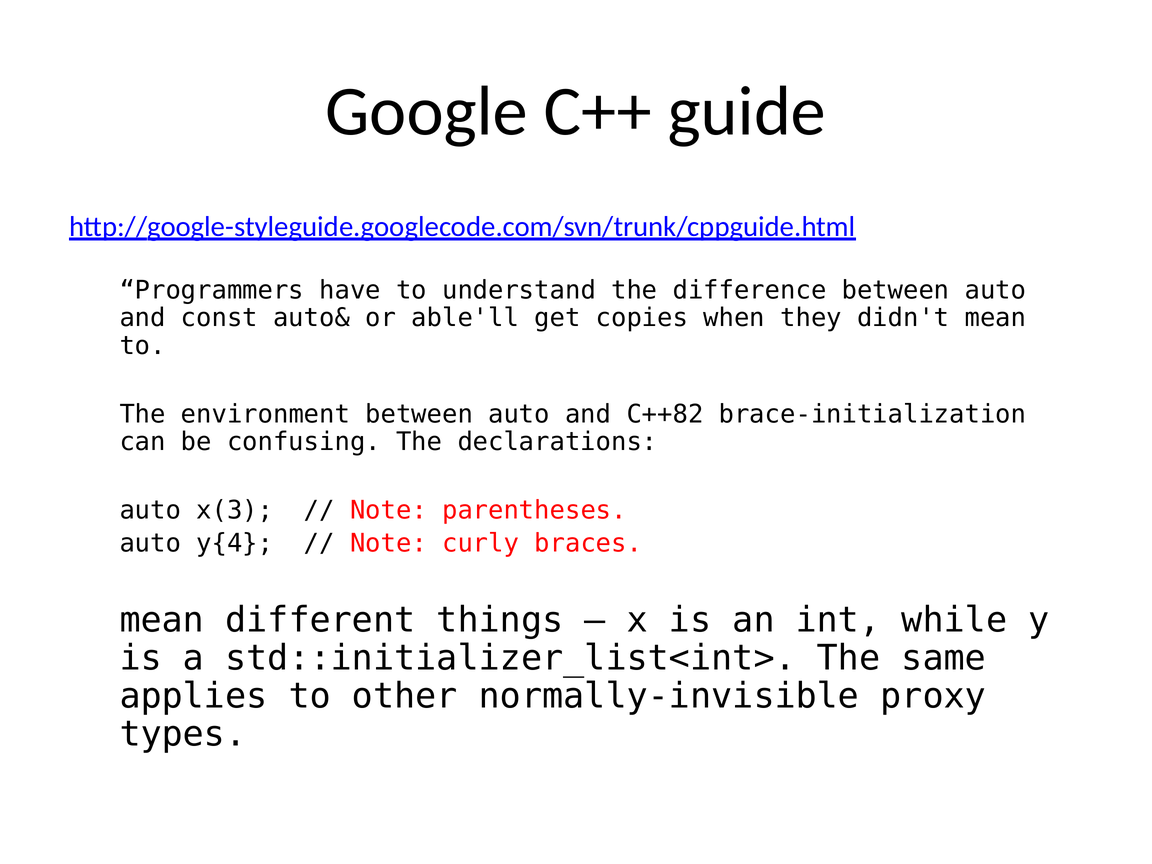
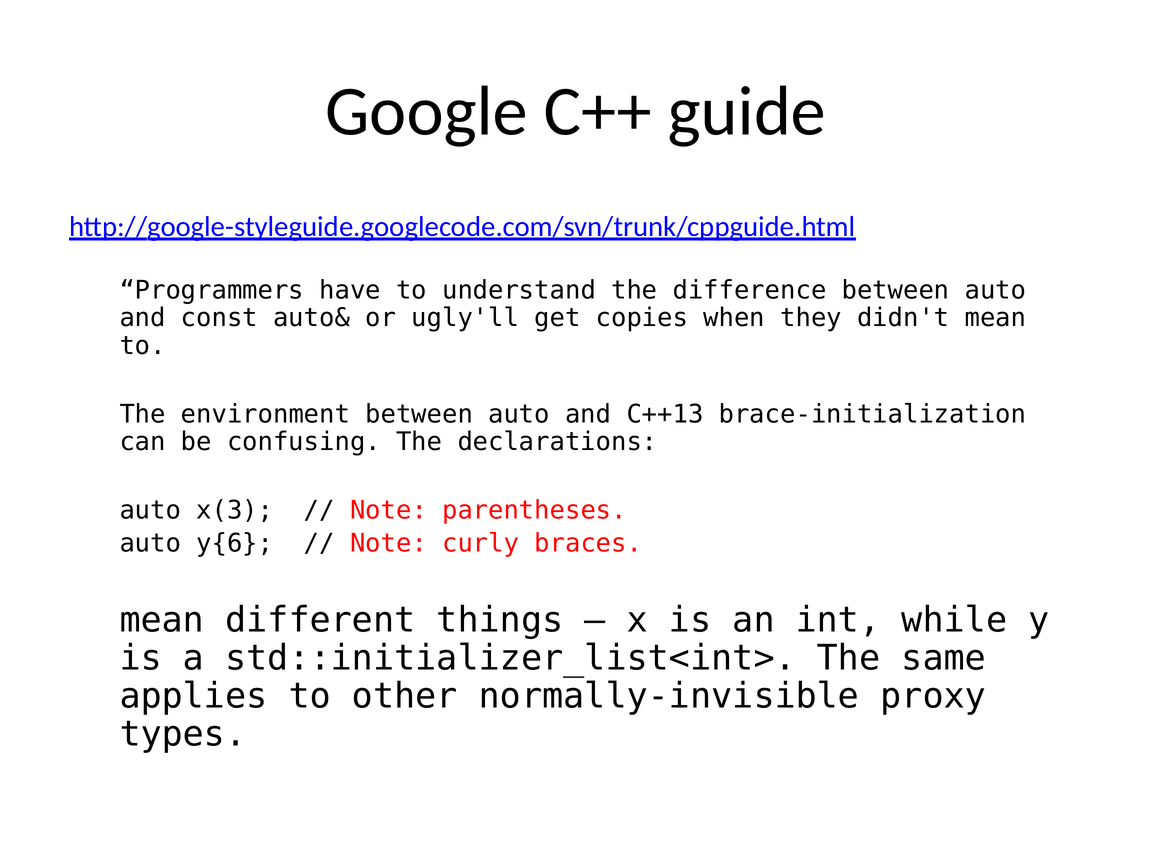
able'll: able'll -> ugly'll
C++82: C++82 -> C++13
y{4: y{4 -> y{6
